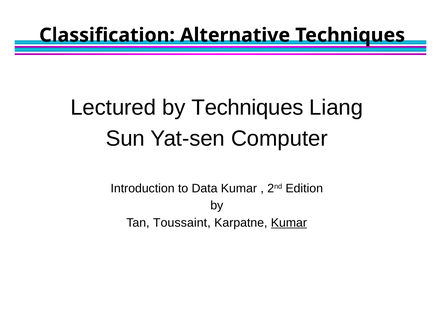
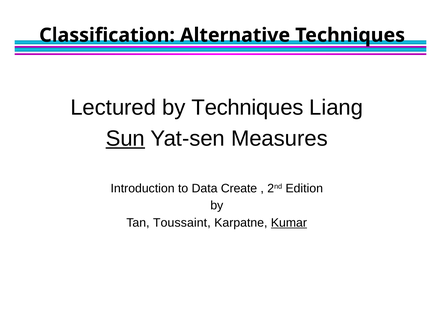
Sun underline: none -> present
Computer: Computer -> Measures
Data Kumar: Kumar -> Create
